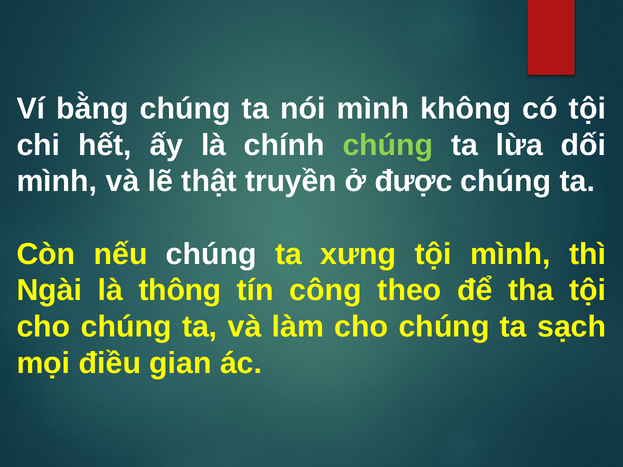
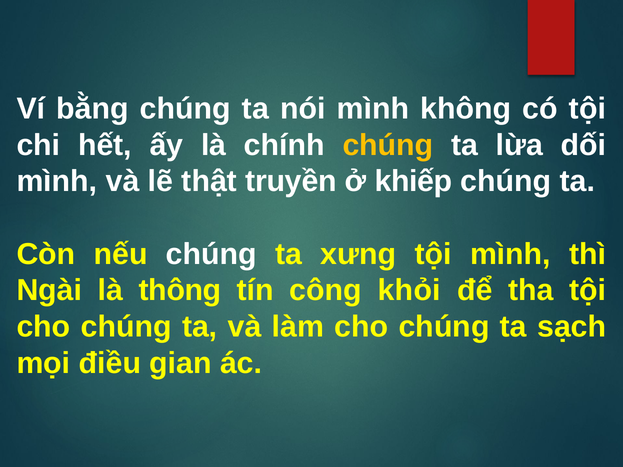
chúng at (388, 145) colour: light green -> yellow
được: được -> khiếp
theo: theo -> khỏi
